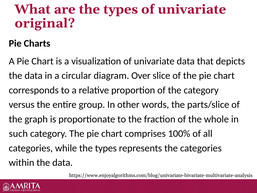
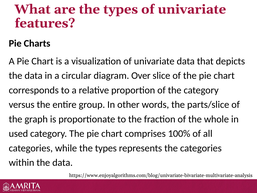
original: original -> features
such: such -> used
